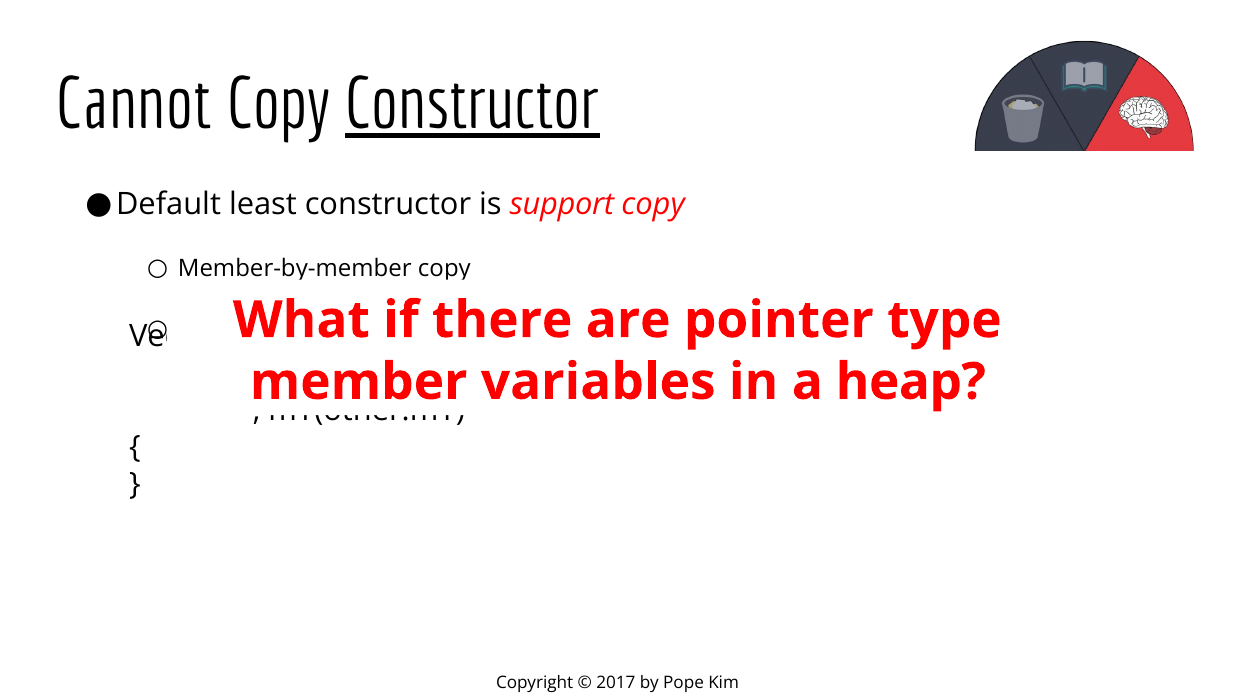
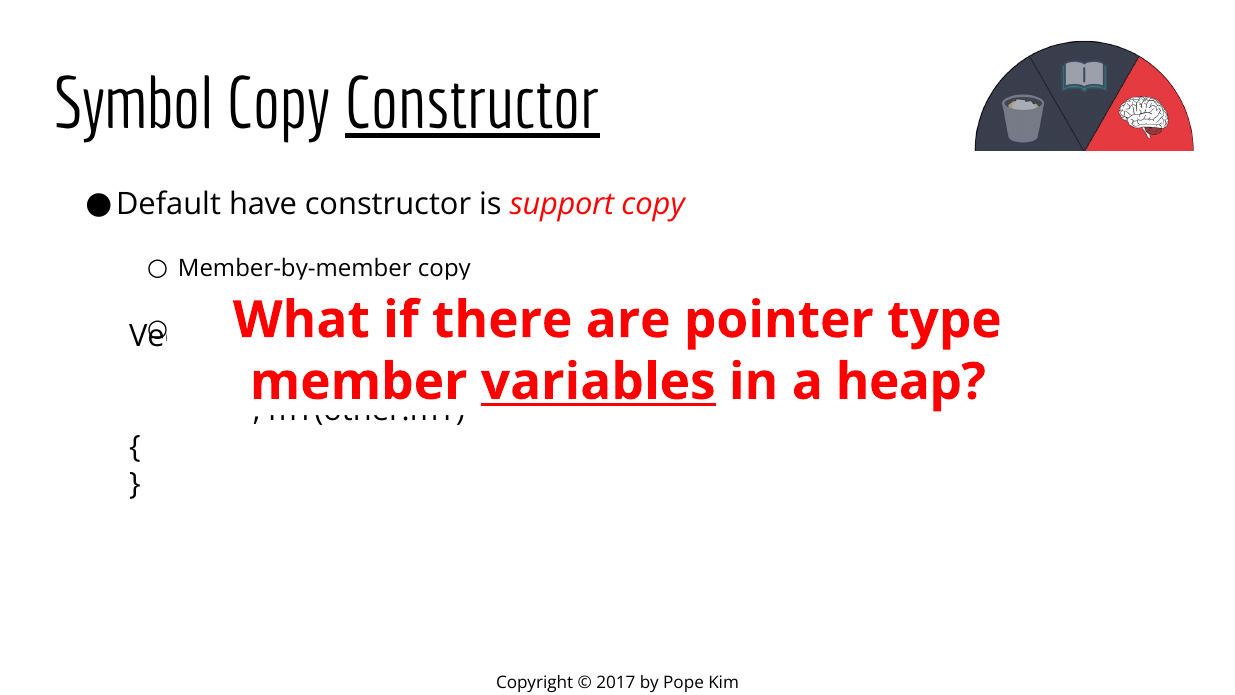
Cannot: Cannot -> Symbol
least: least -> have
variables underline: none -> present
